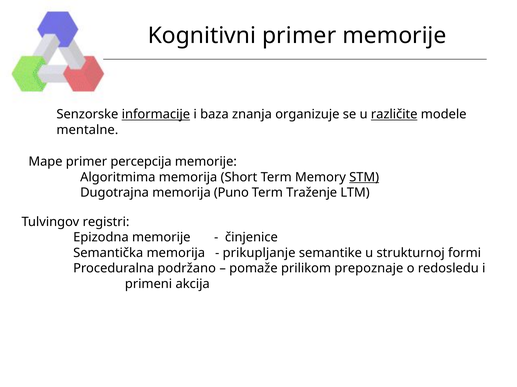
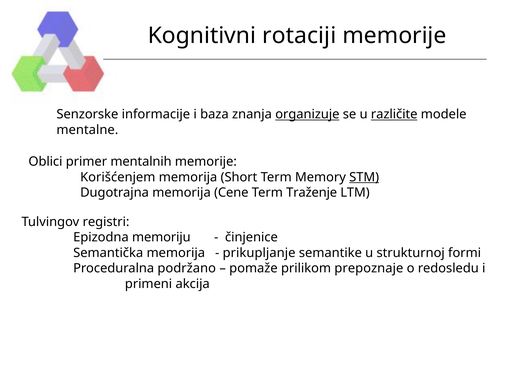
Kognitivni primer: primer -> rotaciji
informacije underline: present -> none
organizuje underline: none -> present
Mape: Mape -> Oblici
percepcija: percepcija -> mentalnih
Algoritmima: Algoritmima -> Korišćenjem
Puno: Puno -> Cene
Epizodna memorije: memorije -> memoriju
